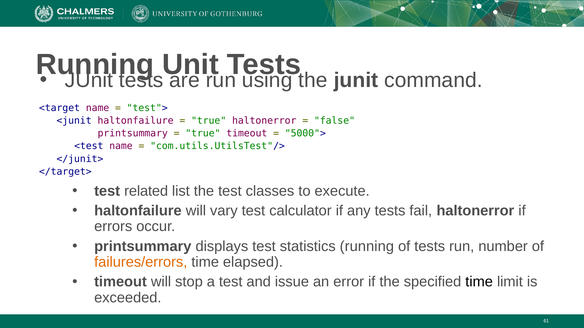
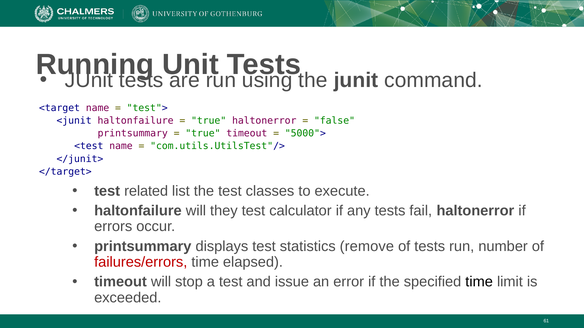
vary: vary -> they
statistics running: running -> remove
failures/errors colour: orange -> red
